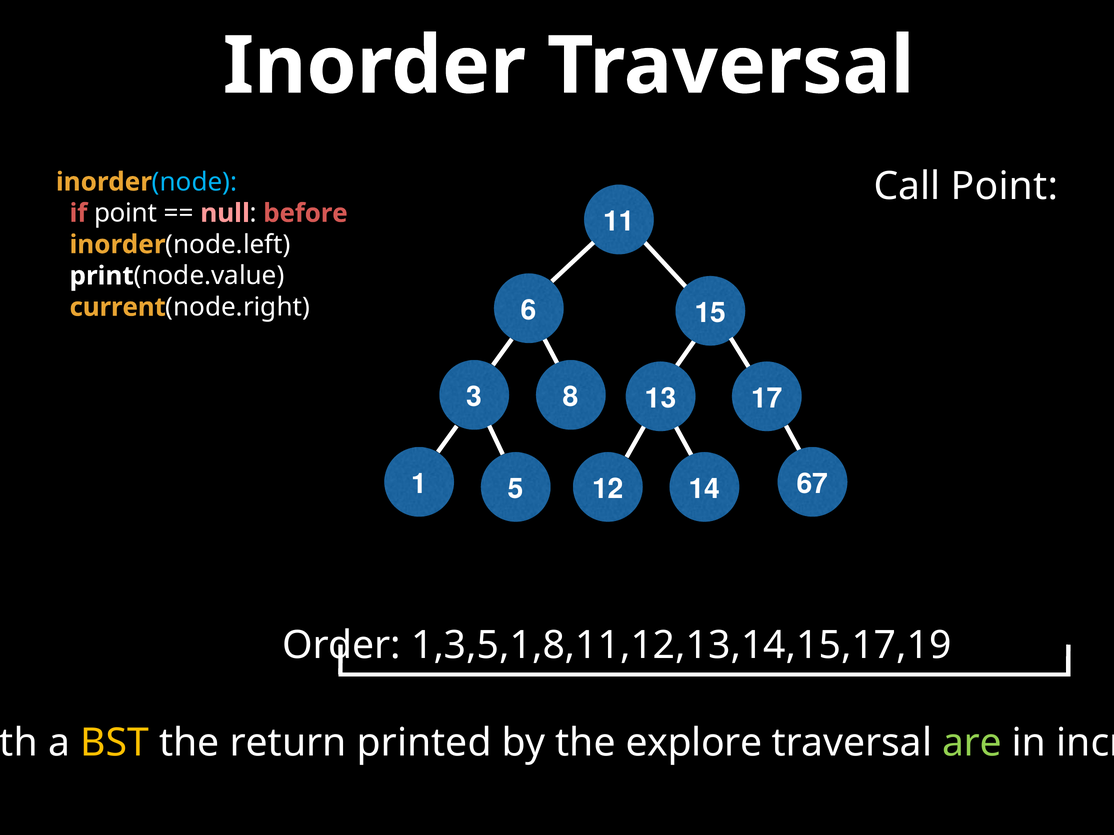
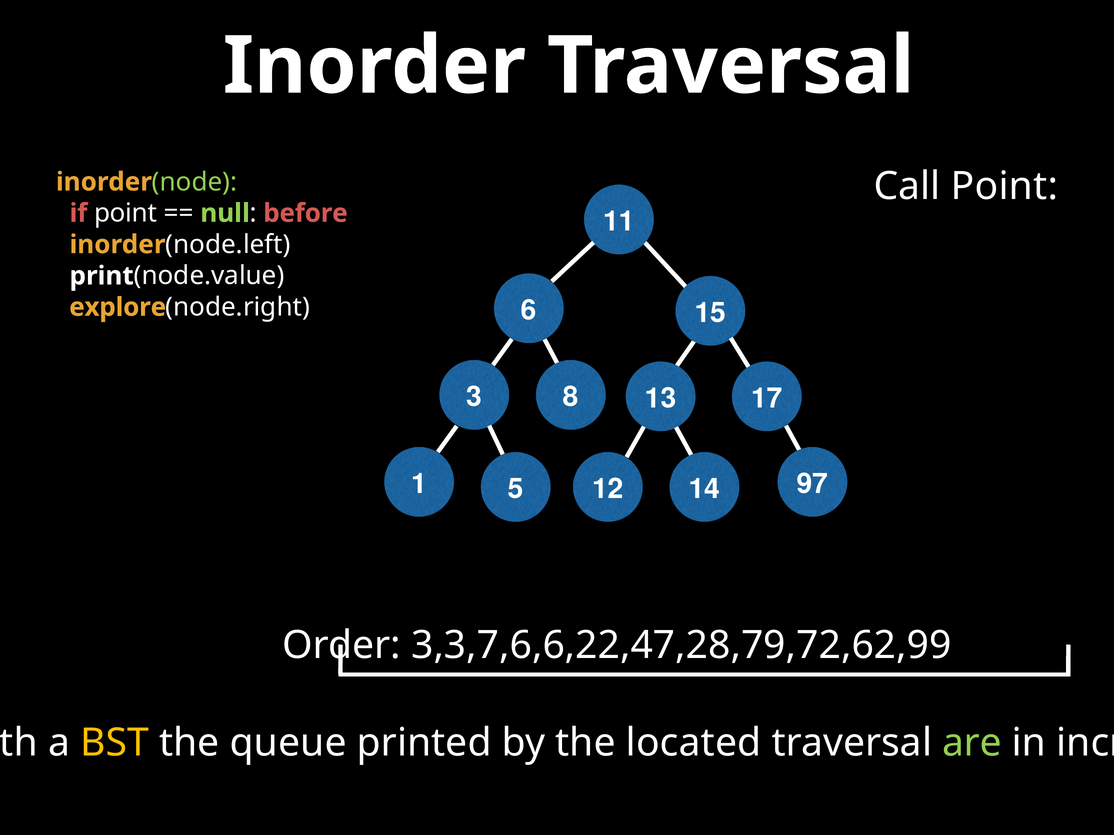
node colour: light blue -> light green
null colour: pink -> light green
current: current -> explore
67: 67 -> 97
1,3,5,1,8,11,12,13,14,15,17,19: 1,3,5,1,8,11,12,13,14,15,17,19 -> 3,3,7,6,6,22,47,28,79,72,62,99
return: return -> queue
explore: explore -> located
